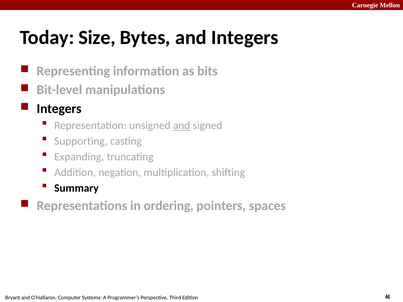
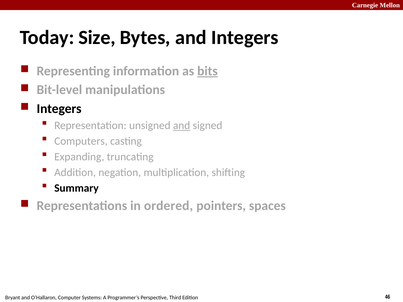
bits underline: none -> present
Supporting: Supporting -> Computers
ordering: ordering -> ordered
